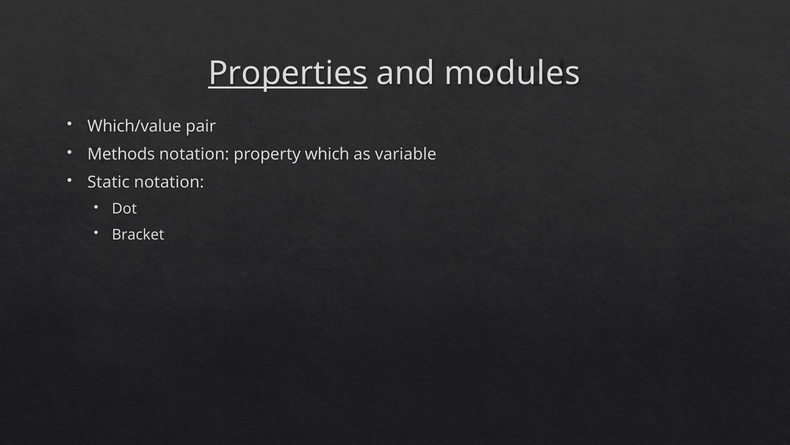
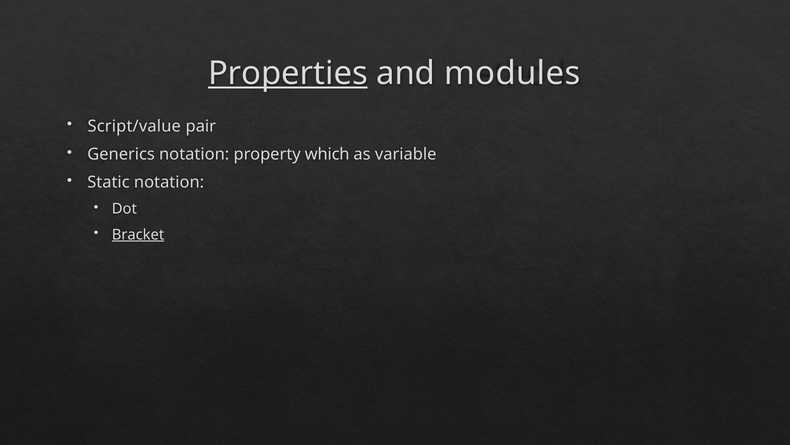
Which/value: Which/value -> Script/value
Methods: Methods -> Generics
Bracket underline: none -> present
